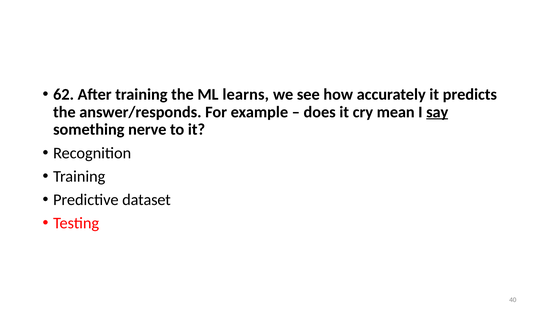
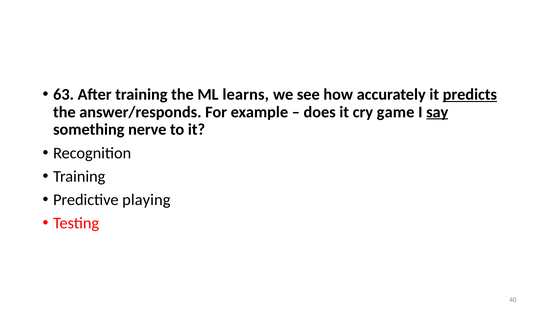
62: 62 -> 63
predicts underline: none -> present
mean: mean -> game
dataset: dataset -> playing
